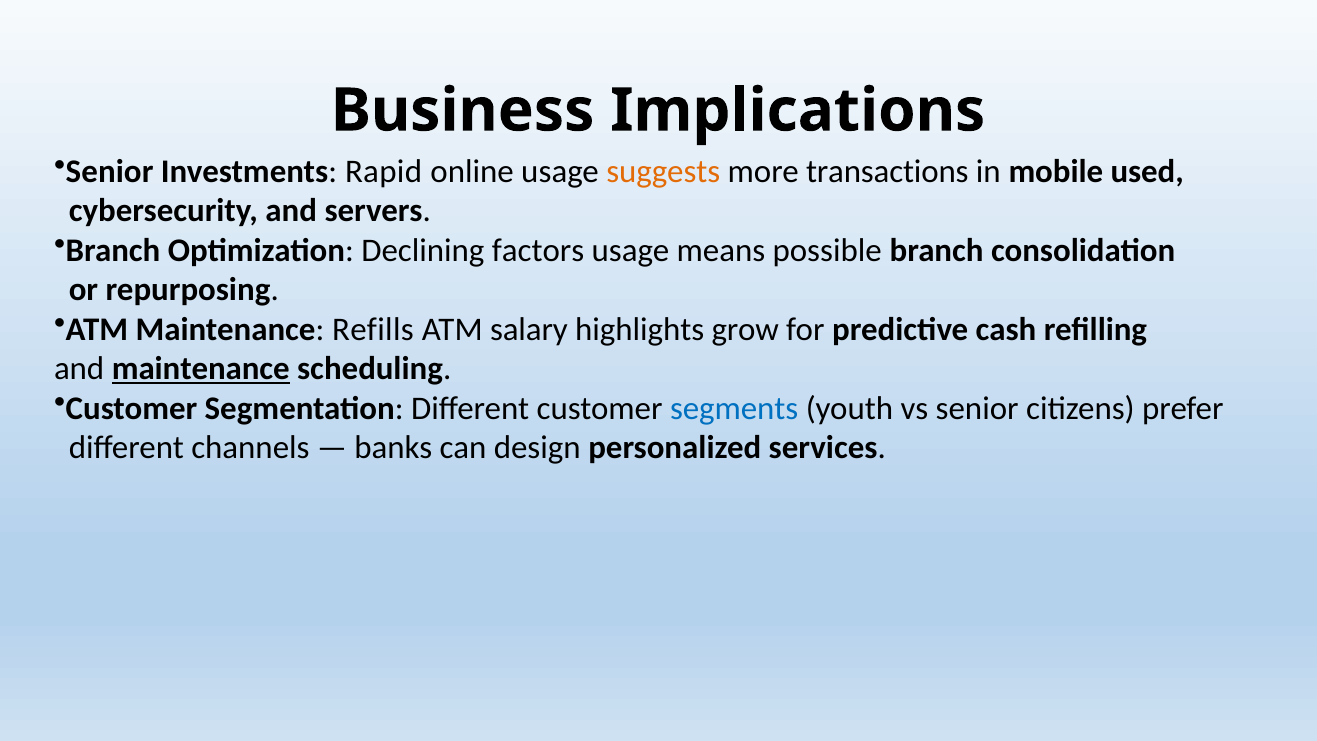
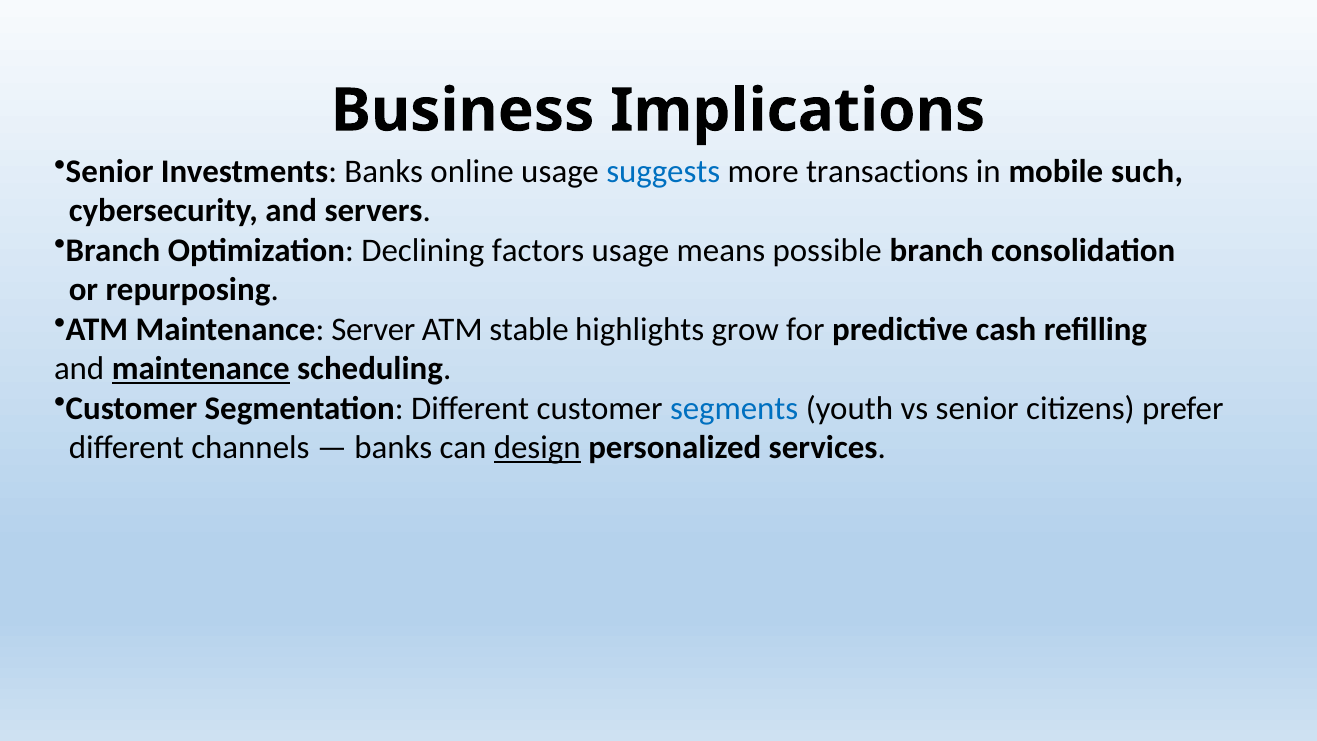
Investments Rapid: Rapid -> Banks
suggests colour: orange -> blue
used: used -> such
Refills: Refills -> Server
salary: salary -> stable
design underline: none -> present
